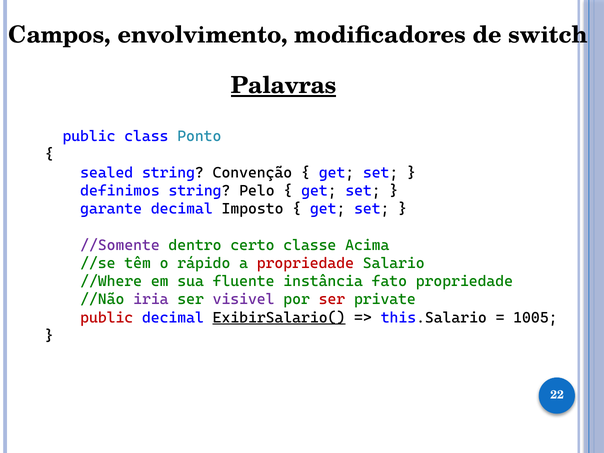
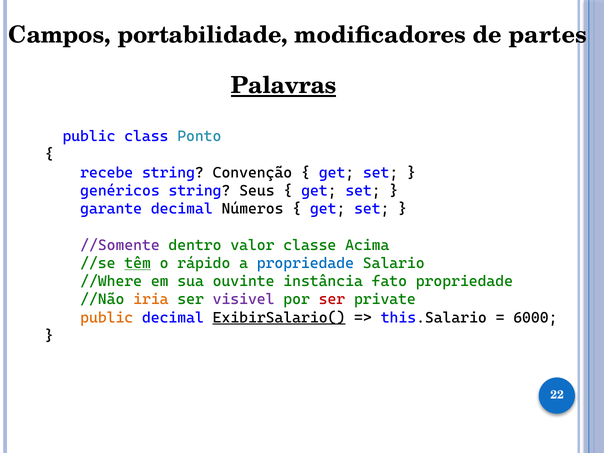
envolvimento: envolvimento -> portabilidade
switch: switch -> partes
sealed: sealed -> recebe
definimos: definimos -> genéricos
Pelo: Pelo -> Seus
Imposto: Imposto -> Números
certo: certo -> valor
têm underline: none -> present
propriedade at (305, 263) colour: red -> blue
fluente: fluente -> ouvinte
iria colour: purple -> orange
public at (107, 318) colour: red -> orange
1005: 1005 -> 6000
